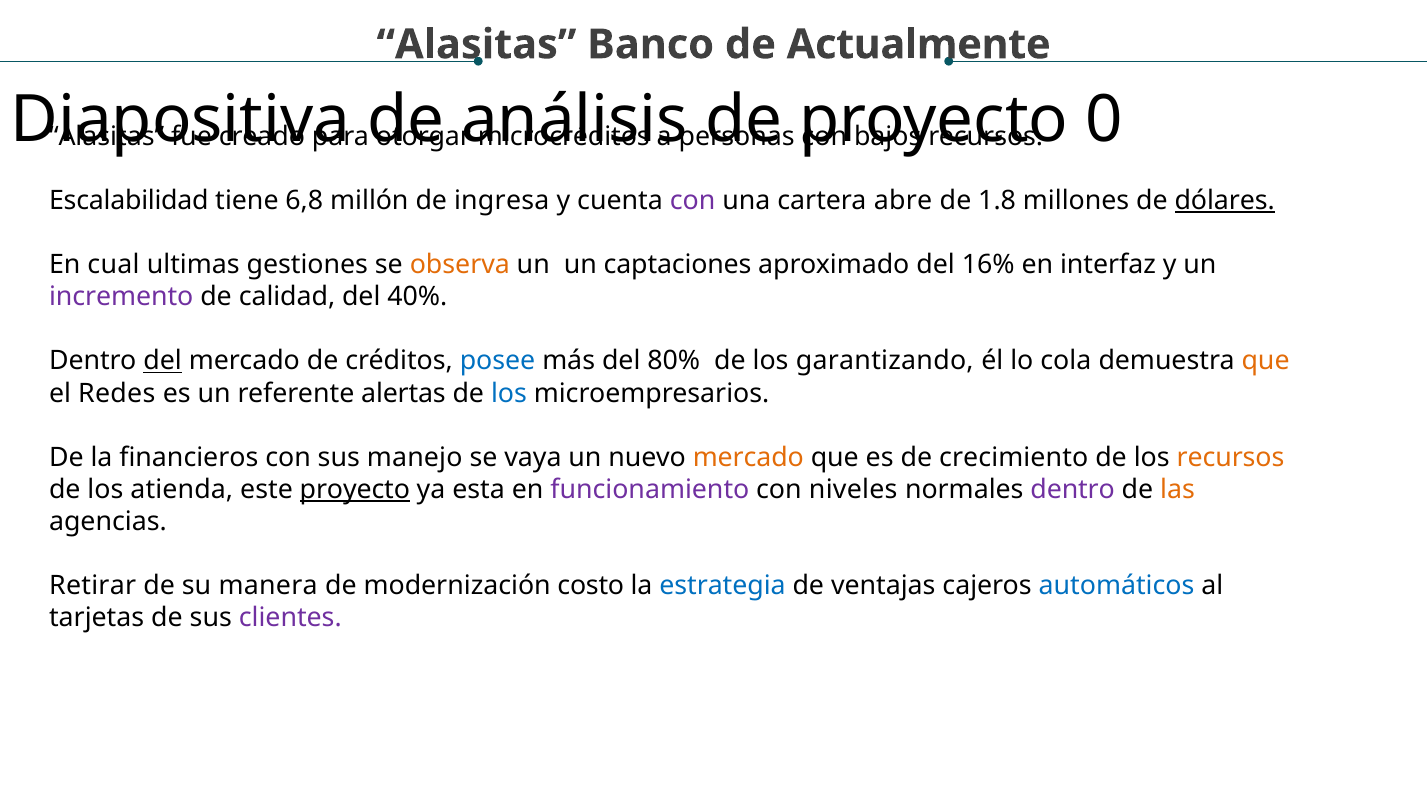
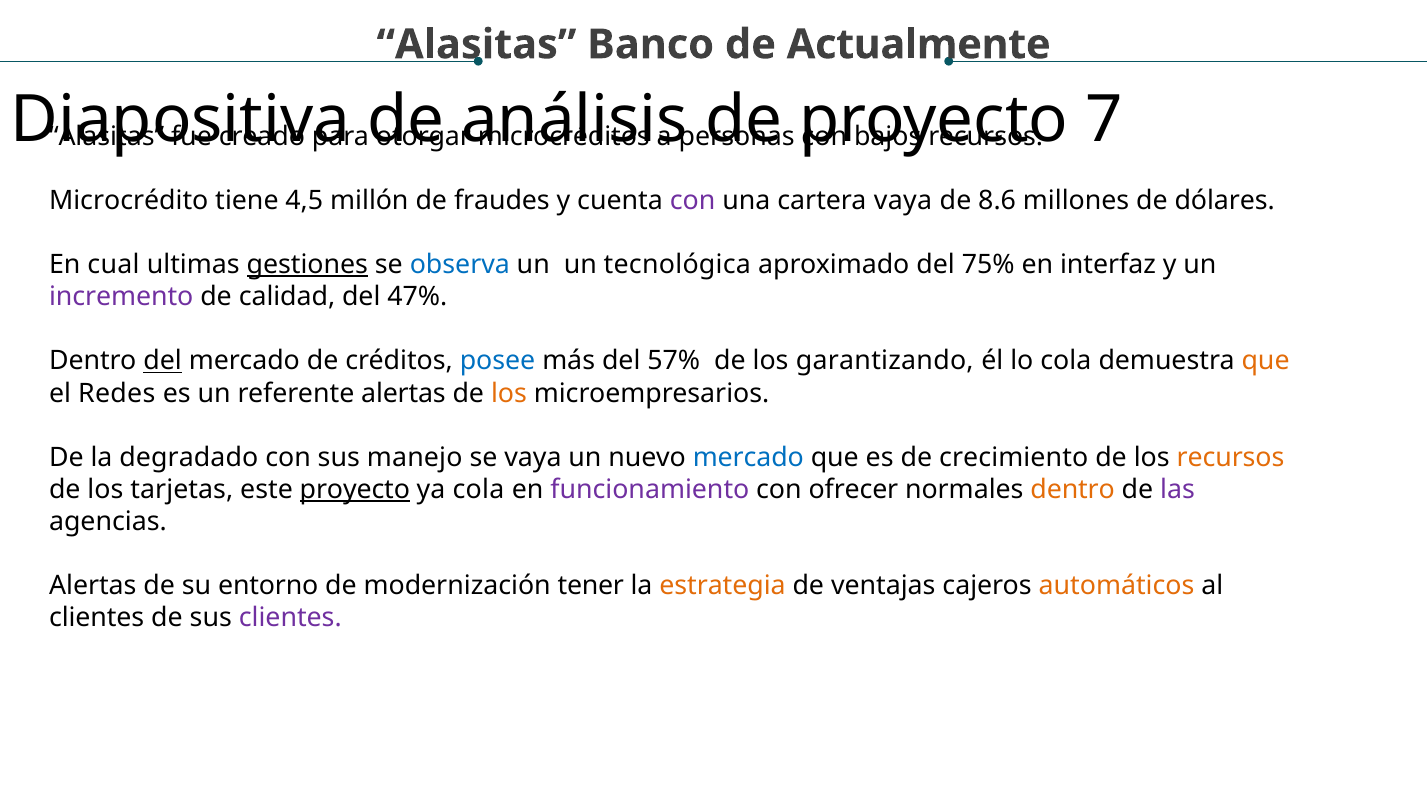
0: 0 -> 7
Escalabilidad: Escalabilidad -> Microcrédito
6,8: 6,8 -> 4,5
ingresa: ingresa -> fraudes
cartera abre: abre -> vaya
1.8: 1.8 -> 8.6
dólares underline: present -> none
gestiones underline: none -> present
observa colour: orange -> blue
captaciones: captaciones -> tecnológica
16%: 16% -> 75%
40%: 40% -> 47%
80%: 80% -> 57%
los at (509, 393) colour: blue -> orange
financieros: financieros -> degradado
mercado at (748, 457) colour: orange -> blue
atienda: atienda -> tarjetas
ya esta: esta -> cola
niveles: niveles -> ofrecer
dentro at (1073, 489) colour: purple -> orange
las colour: orange -> purple
Retirar at (93, 586): Retirar -> Alertas
manera: manera -> entorno
costo: costo -> tener
estrategia colour: blue -> orange
automáticos colour: blue -> orange
tarjetas at (97, 618): tarjetas -> clientes
